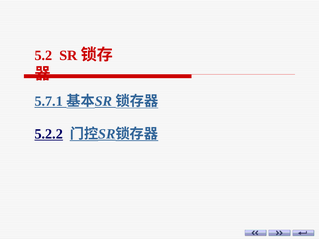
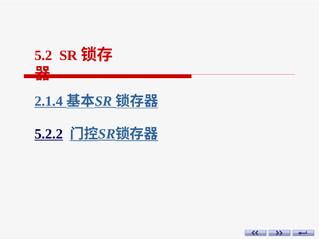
5.7.1: 5.7.1 -> 2.1.4
